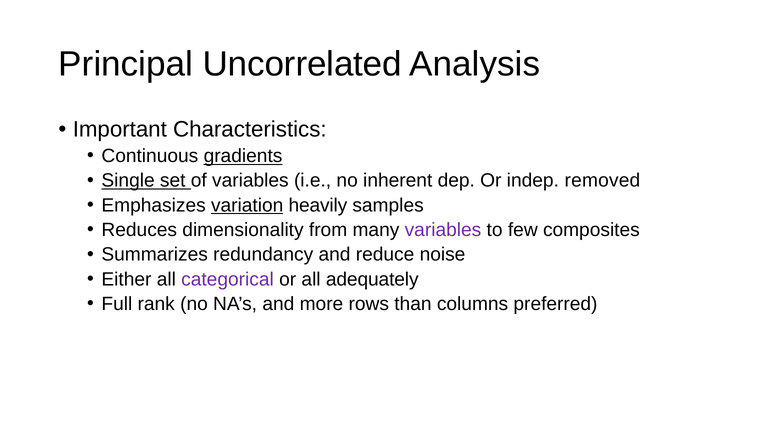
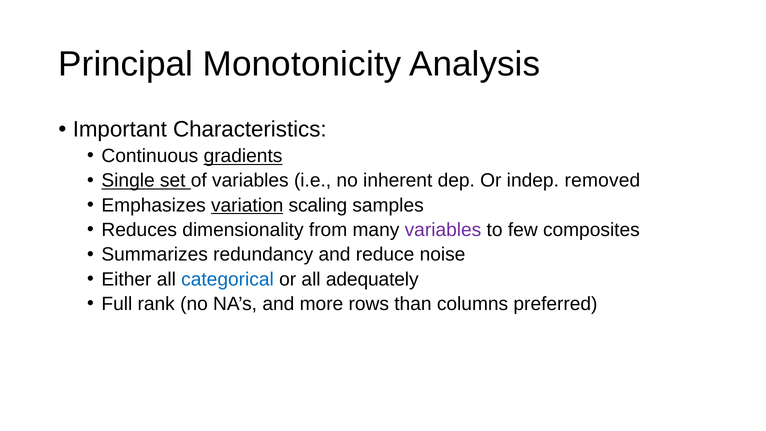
Uncorrelated: Uncorrelated -> Monotonicity
heavily: heavily -> scaling
categorical colour: purple -> blue
